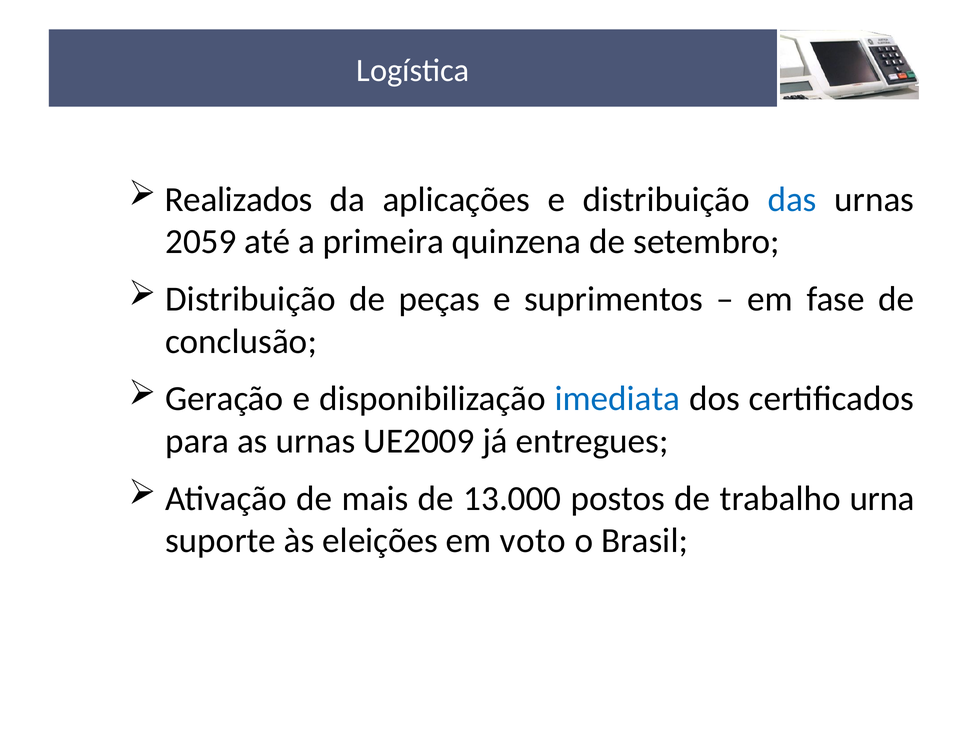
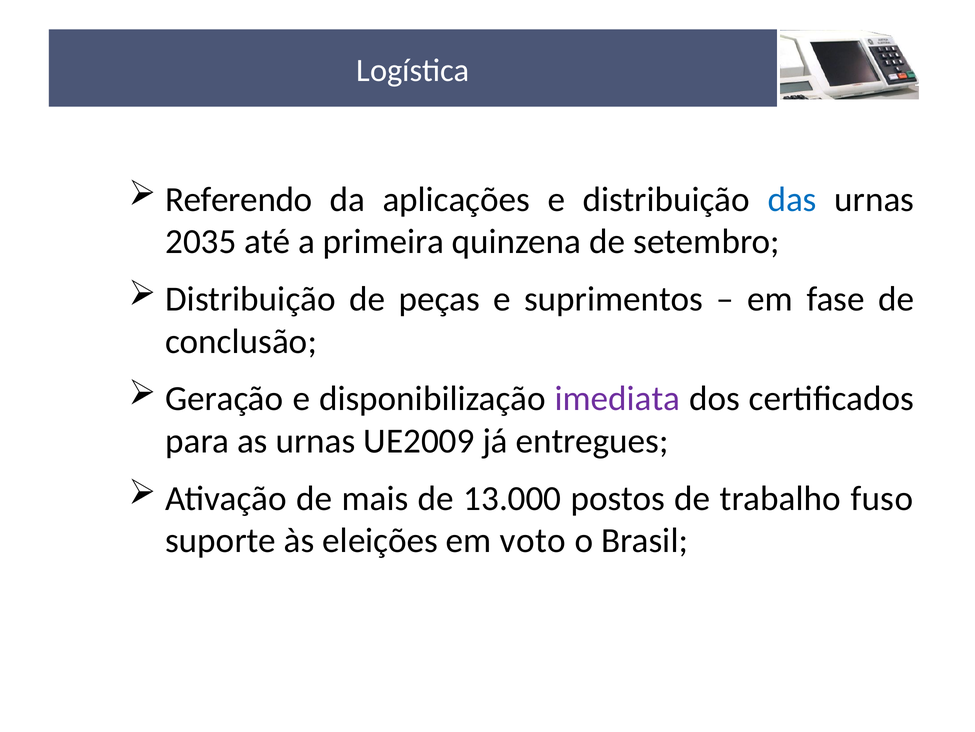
Realizados: Realizados -> Referendo
2059: 2059 -> 2035
imediata colour: blue -> purple
urna: urna -> fuso
